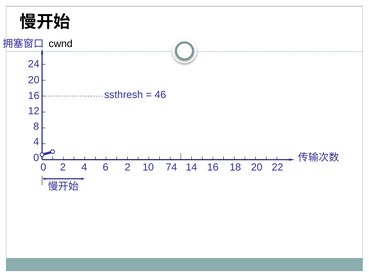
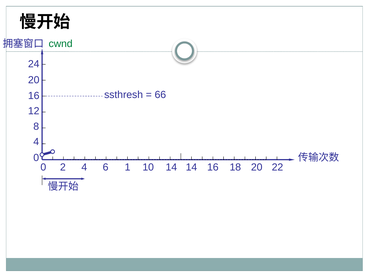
cwnd colour: black -> green
46: 46 -> 66
6 2: 2 -> 1
10 74: 74 -> 14
